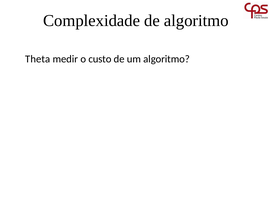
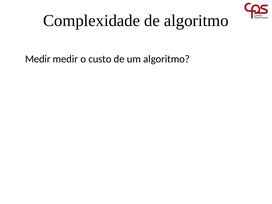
Theta at (38, 59): Theta -> Medir
